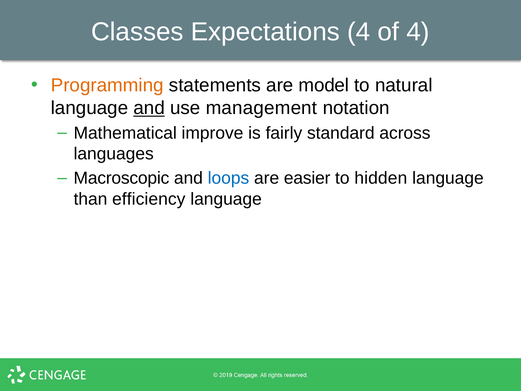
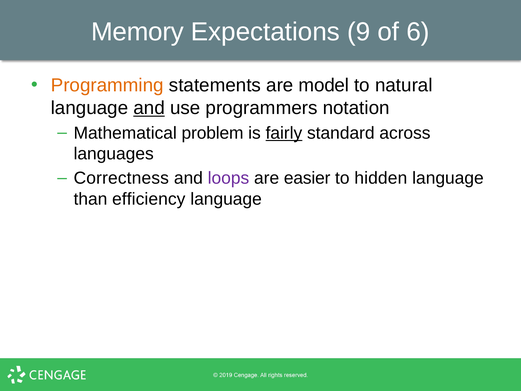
Classes: Classes -> Memory
Expectations 4: 4 -> 9
of 4: 4 -> 6
management: management -> programmers
improve: improve -> problem
fairly underline: none -> present
Macroscopic: Macroscopic -> Correctness
loops colour: blue -> purple
